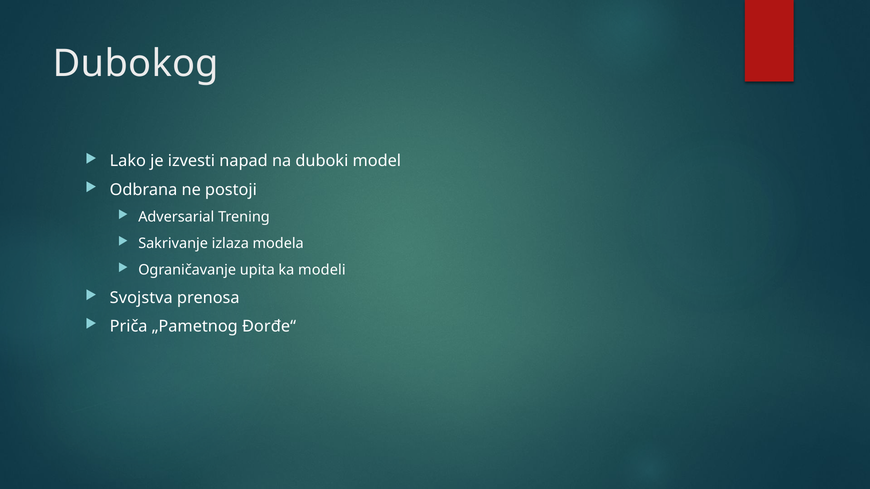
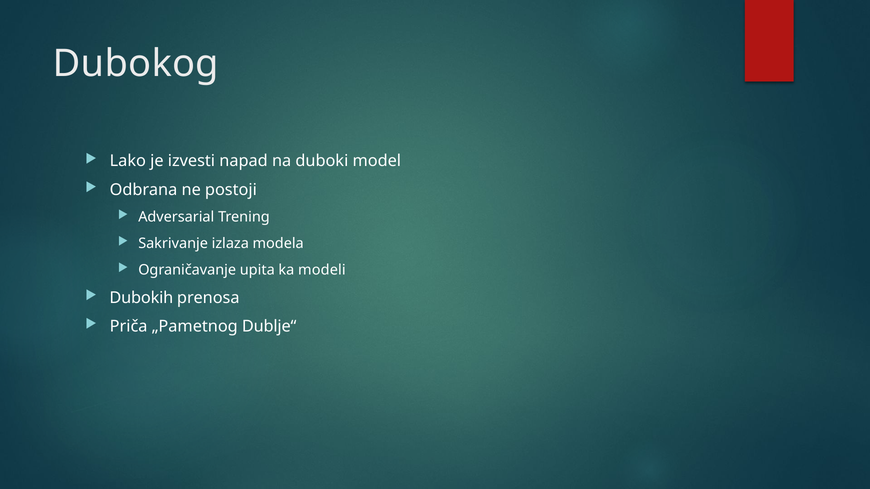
Svojstva: Svojstva -> Dubokih
Đorđe“: Đorđe“ -> Dublje“
